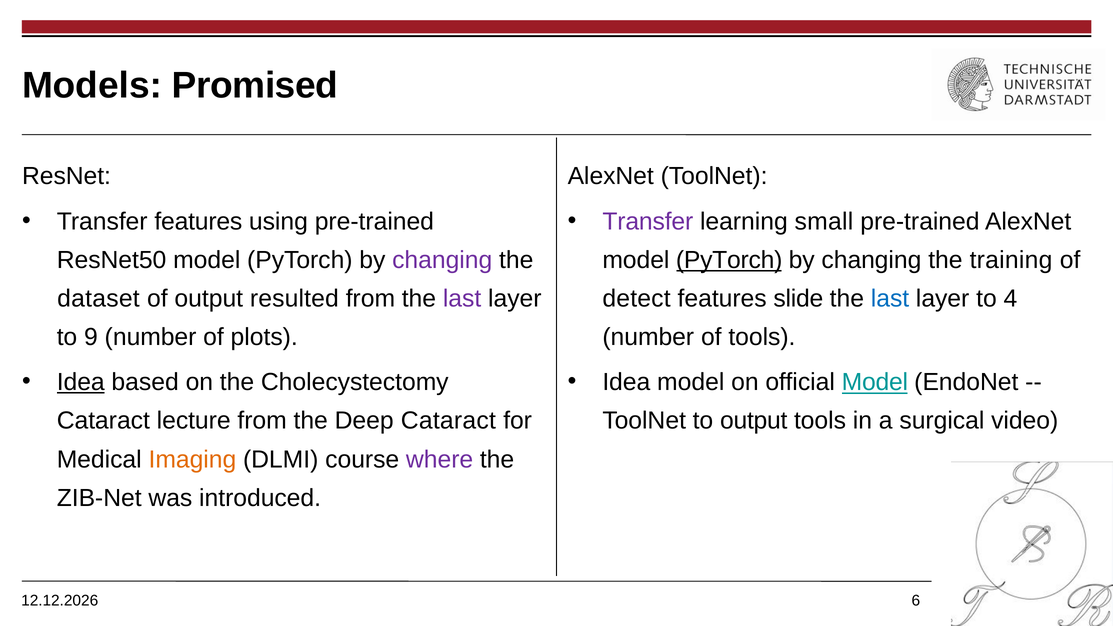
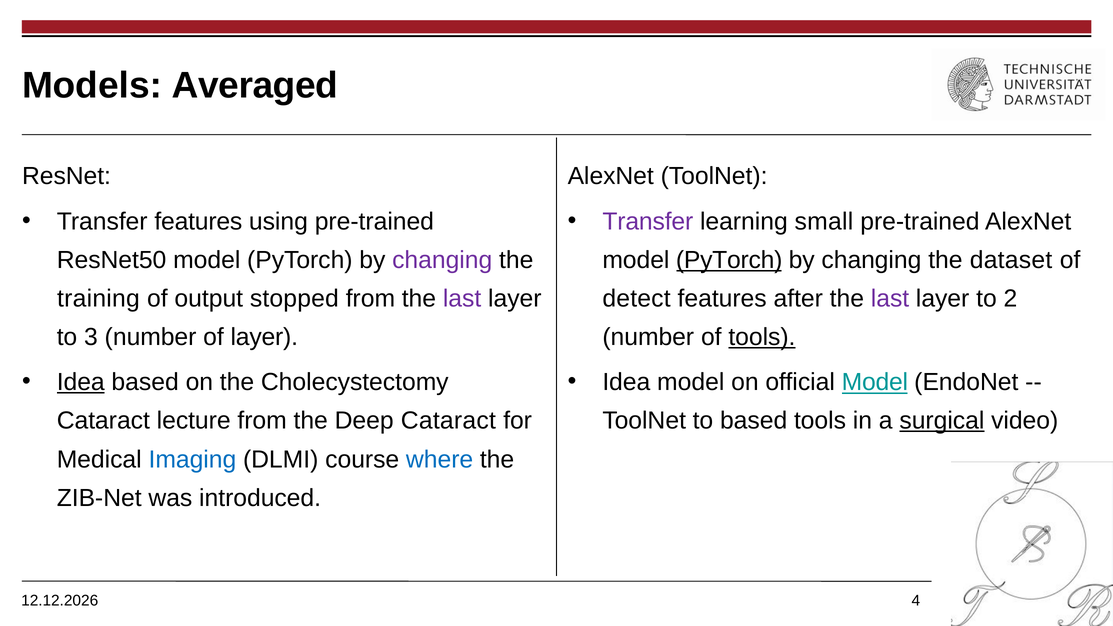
Promised: Promised -> Averaged
training: training -> dataset
dataset: dataset -> training
resulted: resulted -> stopped
slide: slide -> after
last at (890, 299) colour: blue -> purple
4: 4 -> 2
9: 9 -> 3
of plots: plots -> layer
tools at (762, 337) underline: none -> present
to output: output -> based
surgical underline: none -> present
Imaging colour: orange -> blue
where colour: purple -> blue
6: 6 -> 4
